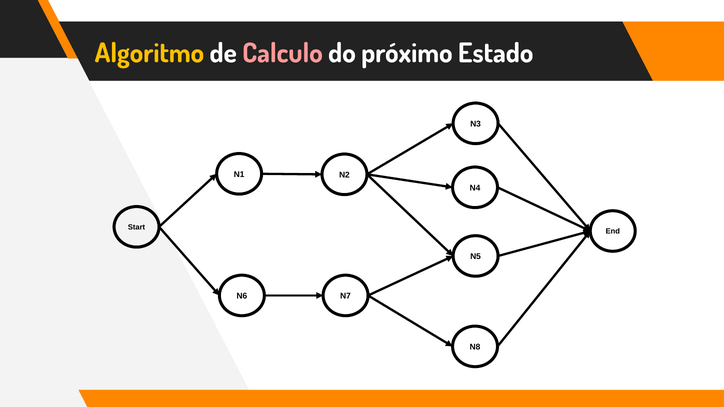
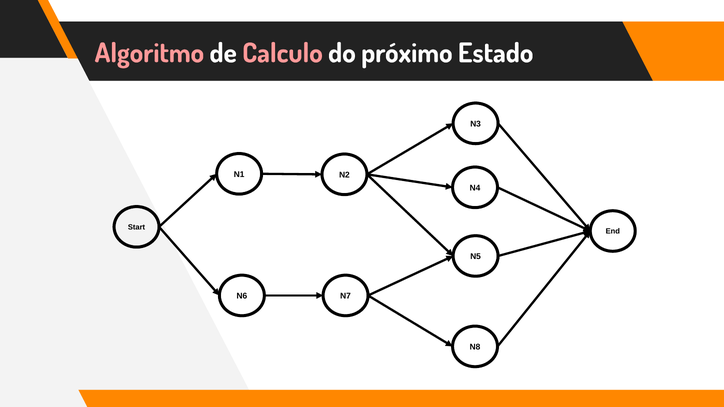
Algoritmo colour: yellow -> pink
